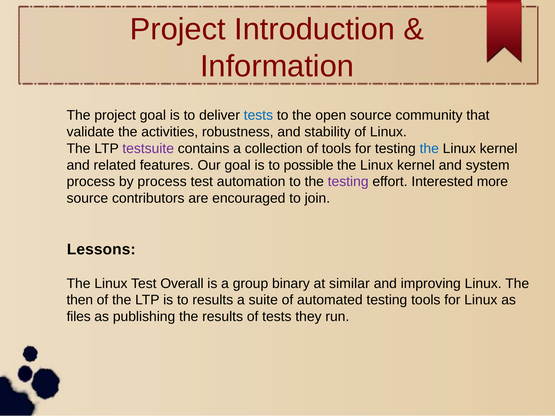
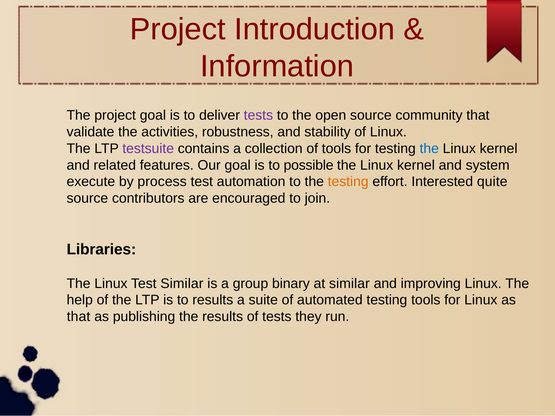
tests at (258, 115) colour: blue -> purple
process at (91, 182): process -> execute
testing at (348, 182) colour: purple -> orange
more: more -> quite
Lessons: Lessons -> Libraries
Test Overall: Overall -> Similar
then: then -> help
files at (79, 317): files -> that
